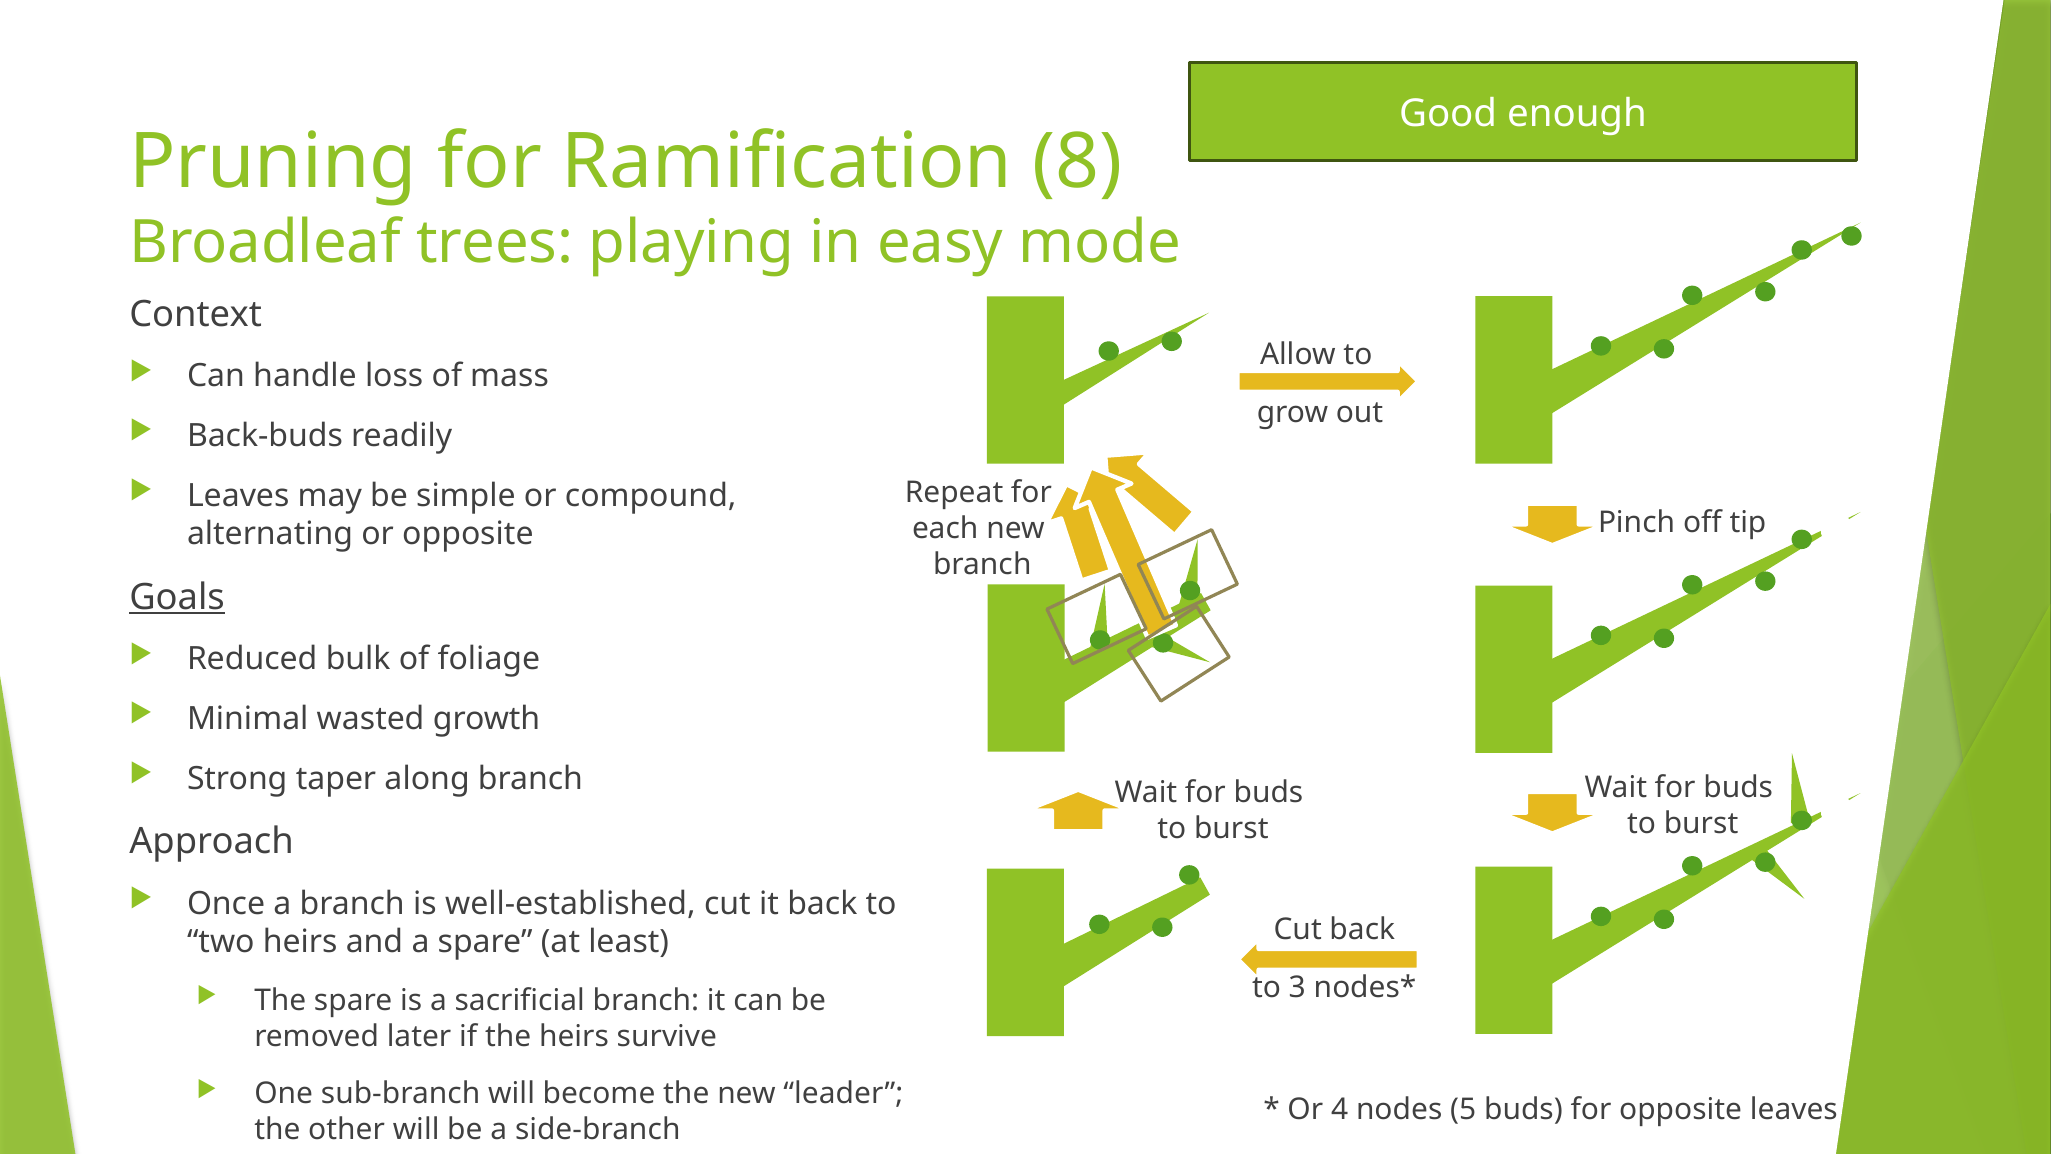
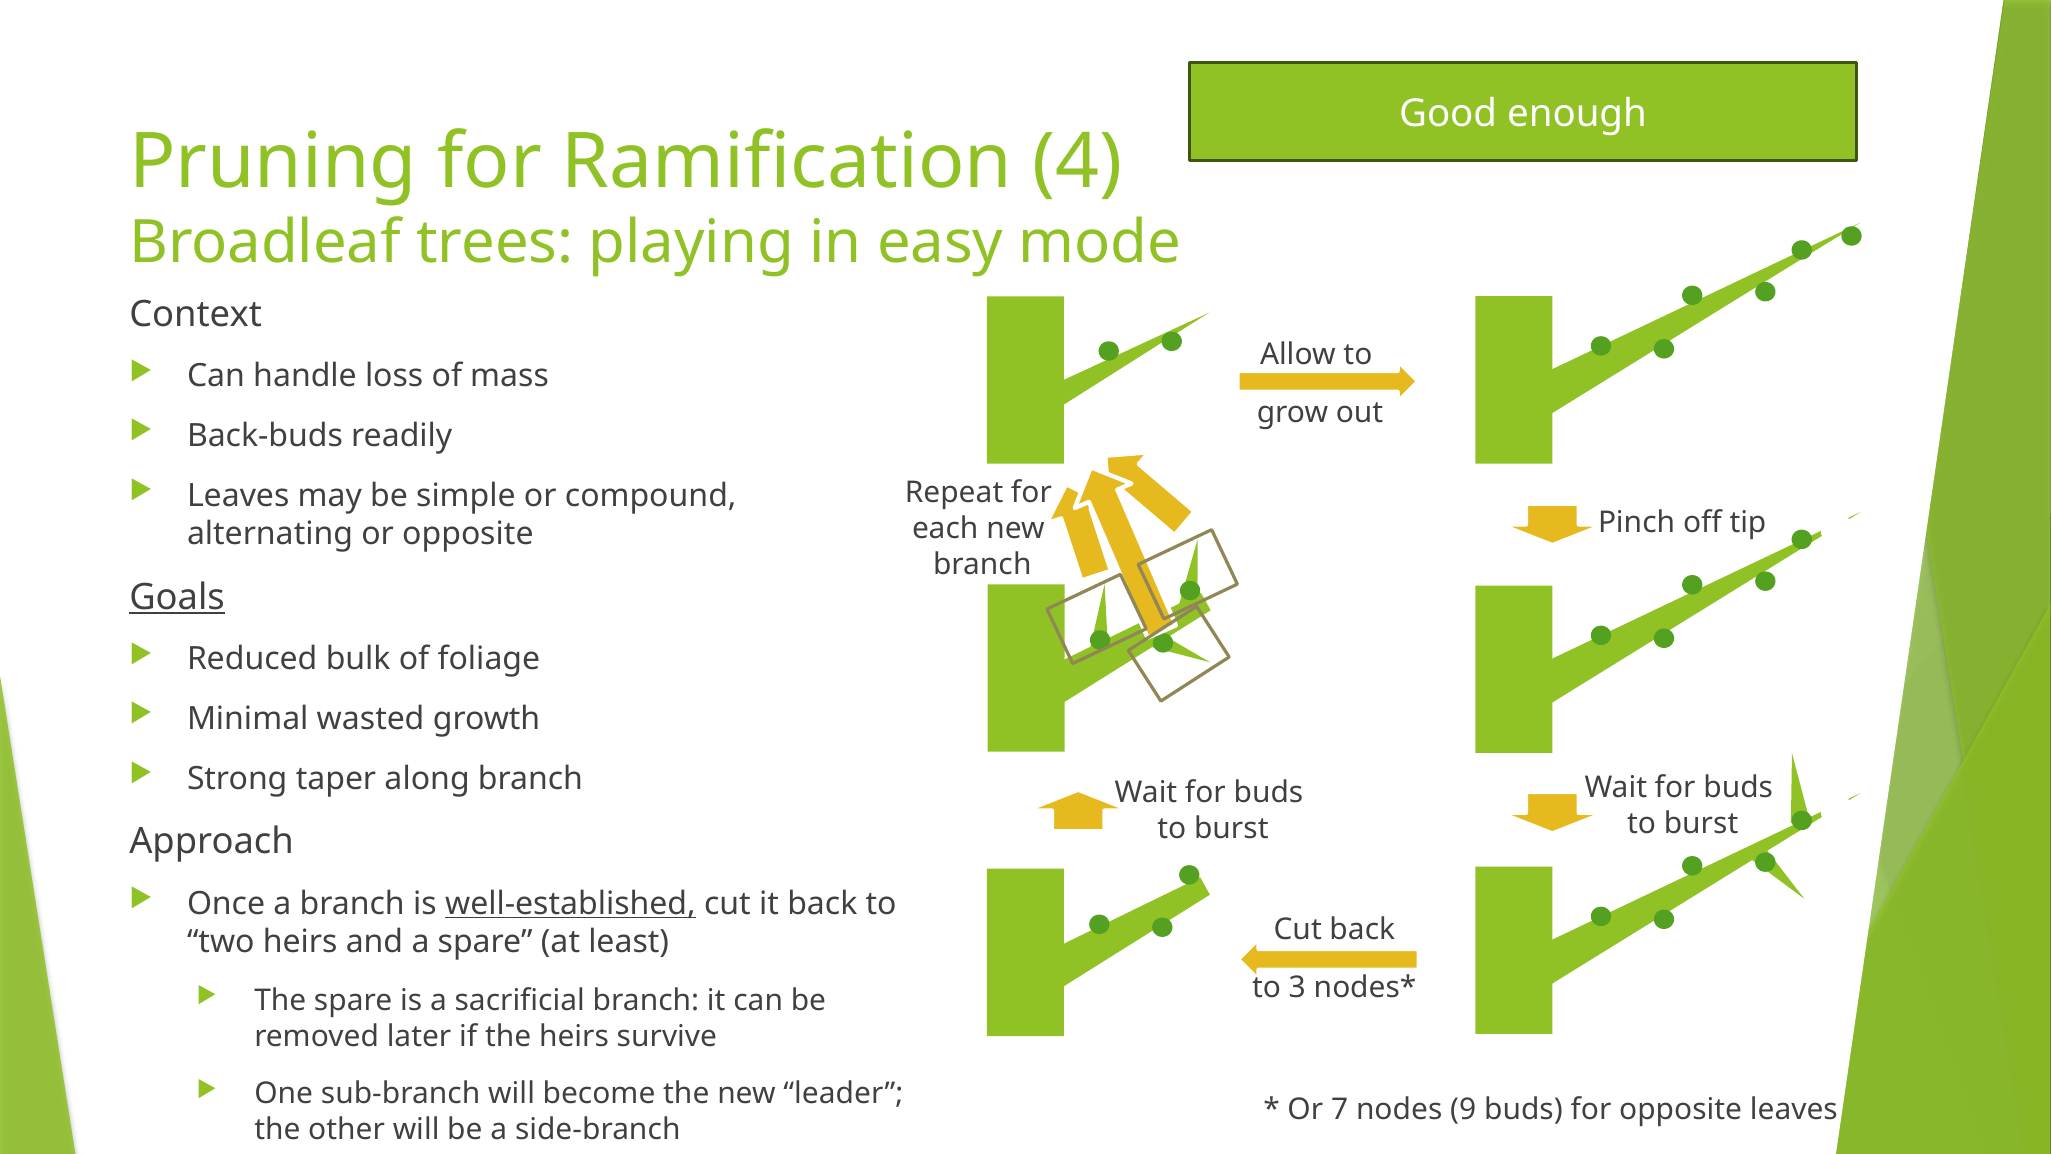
8: 8 -> 4
well-established underline: none -> present
4: 4 -> 7
5: 5 -> 9
